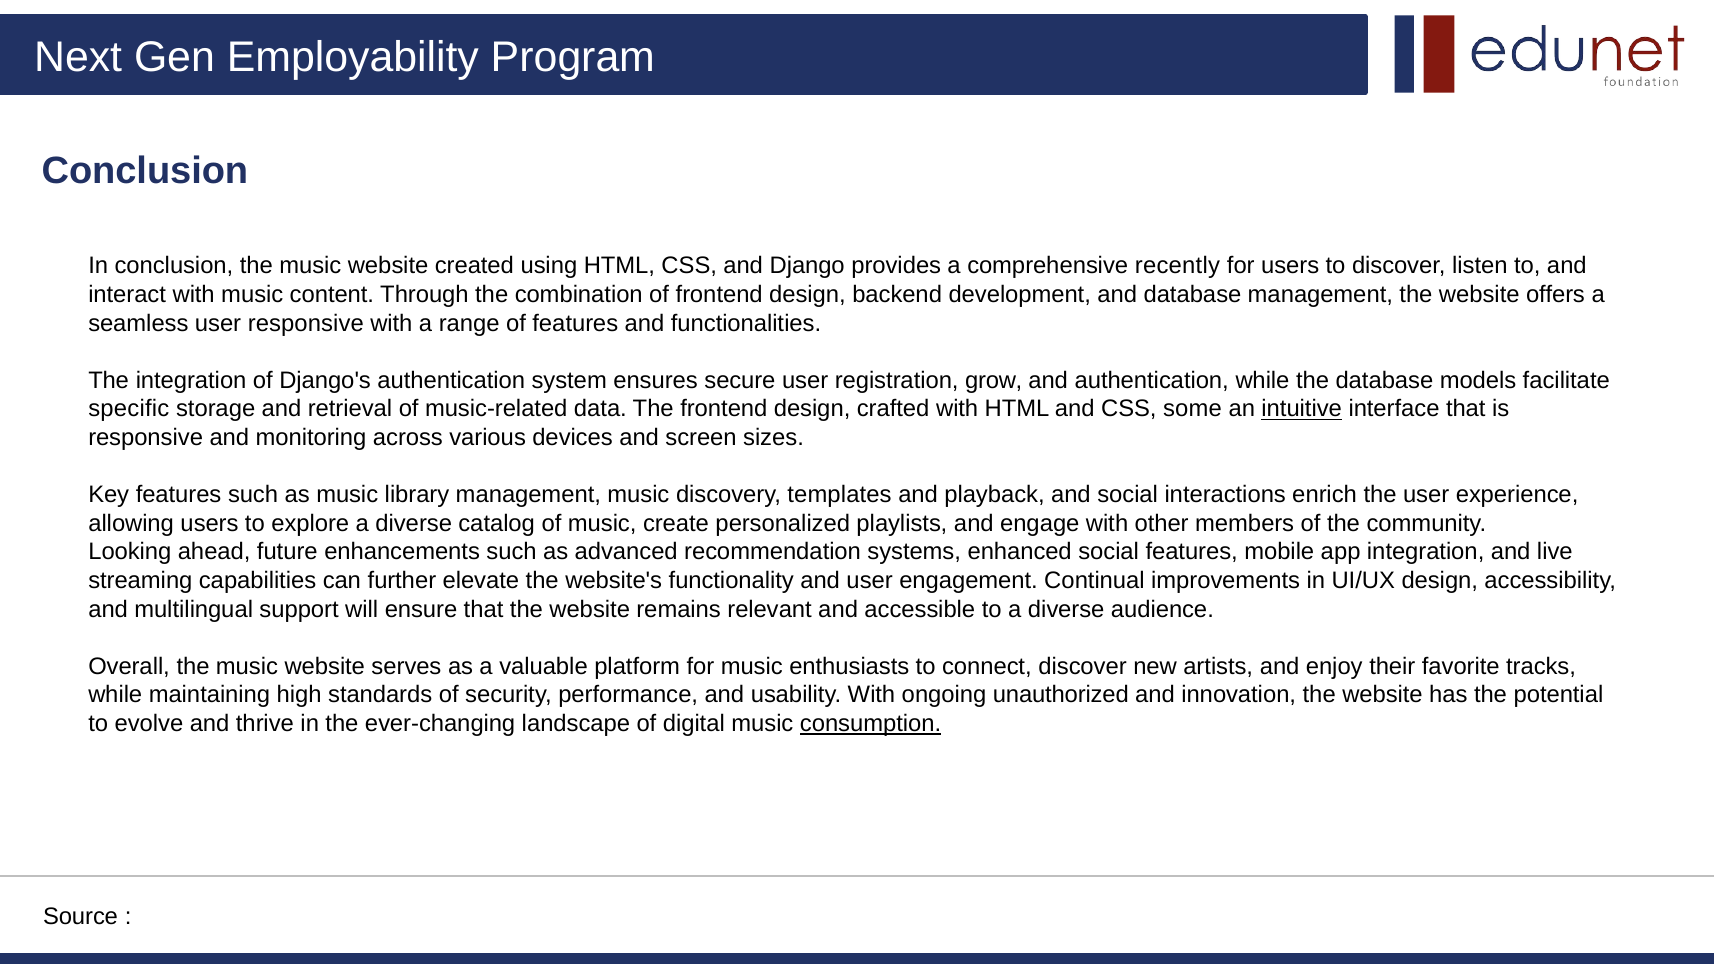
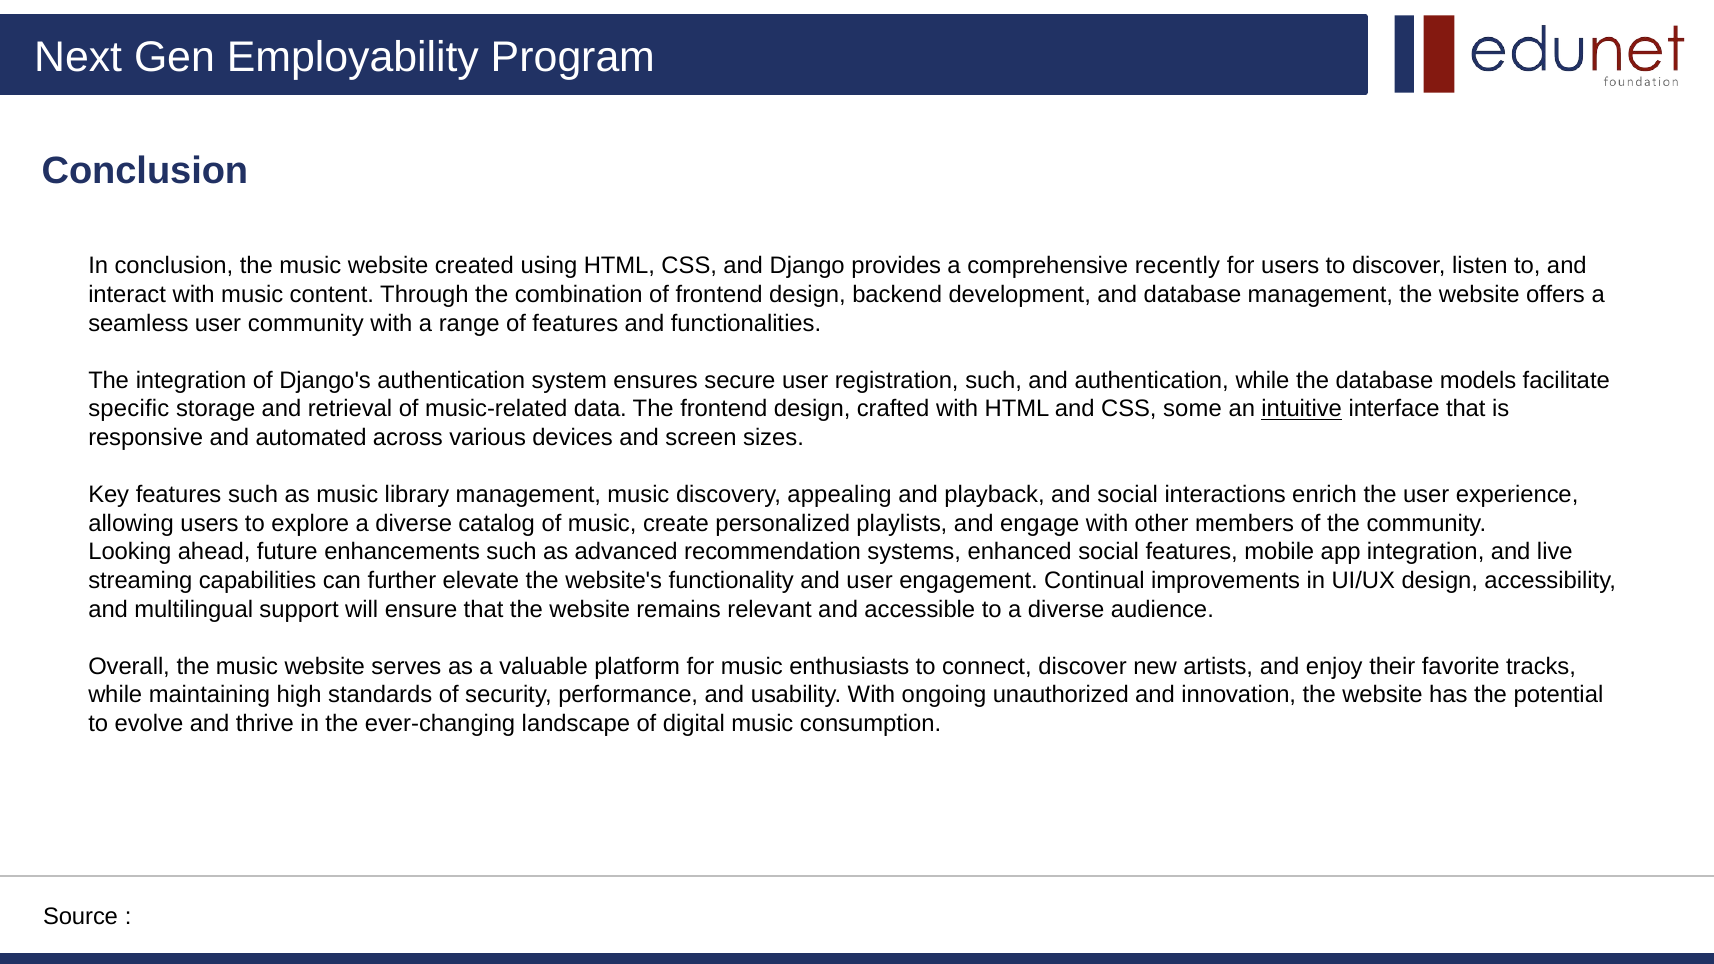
user responsive: responsive -> community
registration grow: grow -> such
monitoring: monitoring -> automated
templates: templates -> appealing
consumption underline: present -> none
